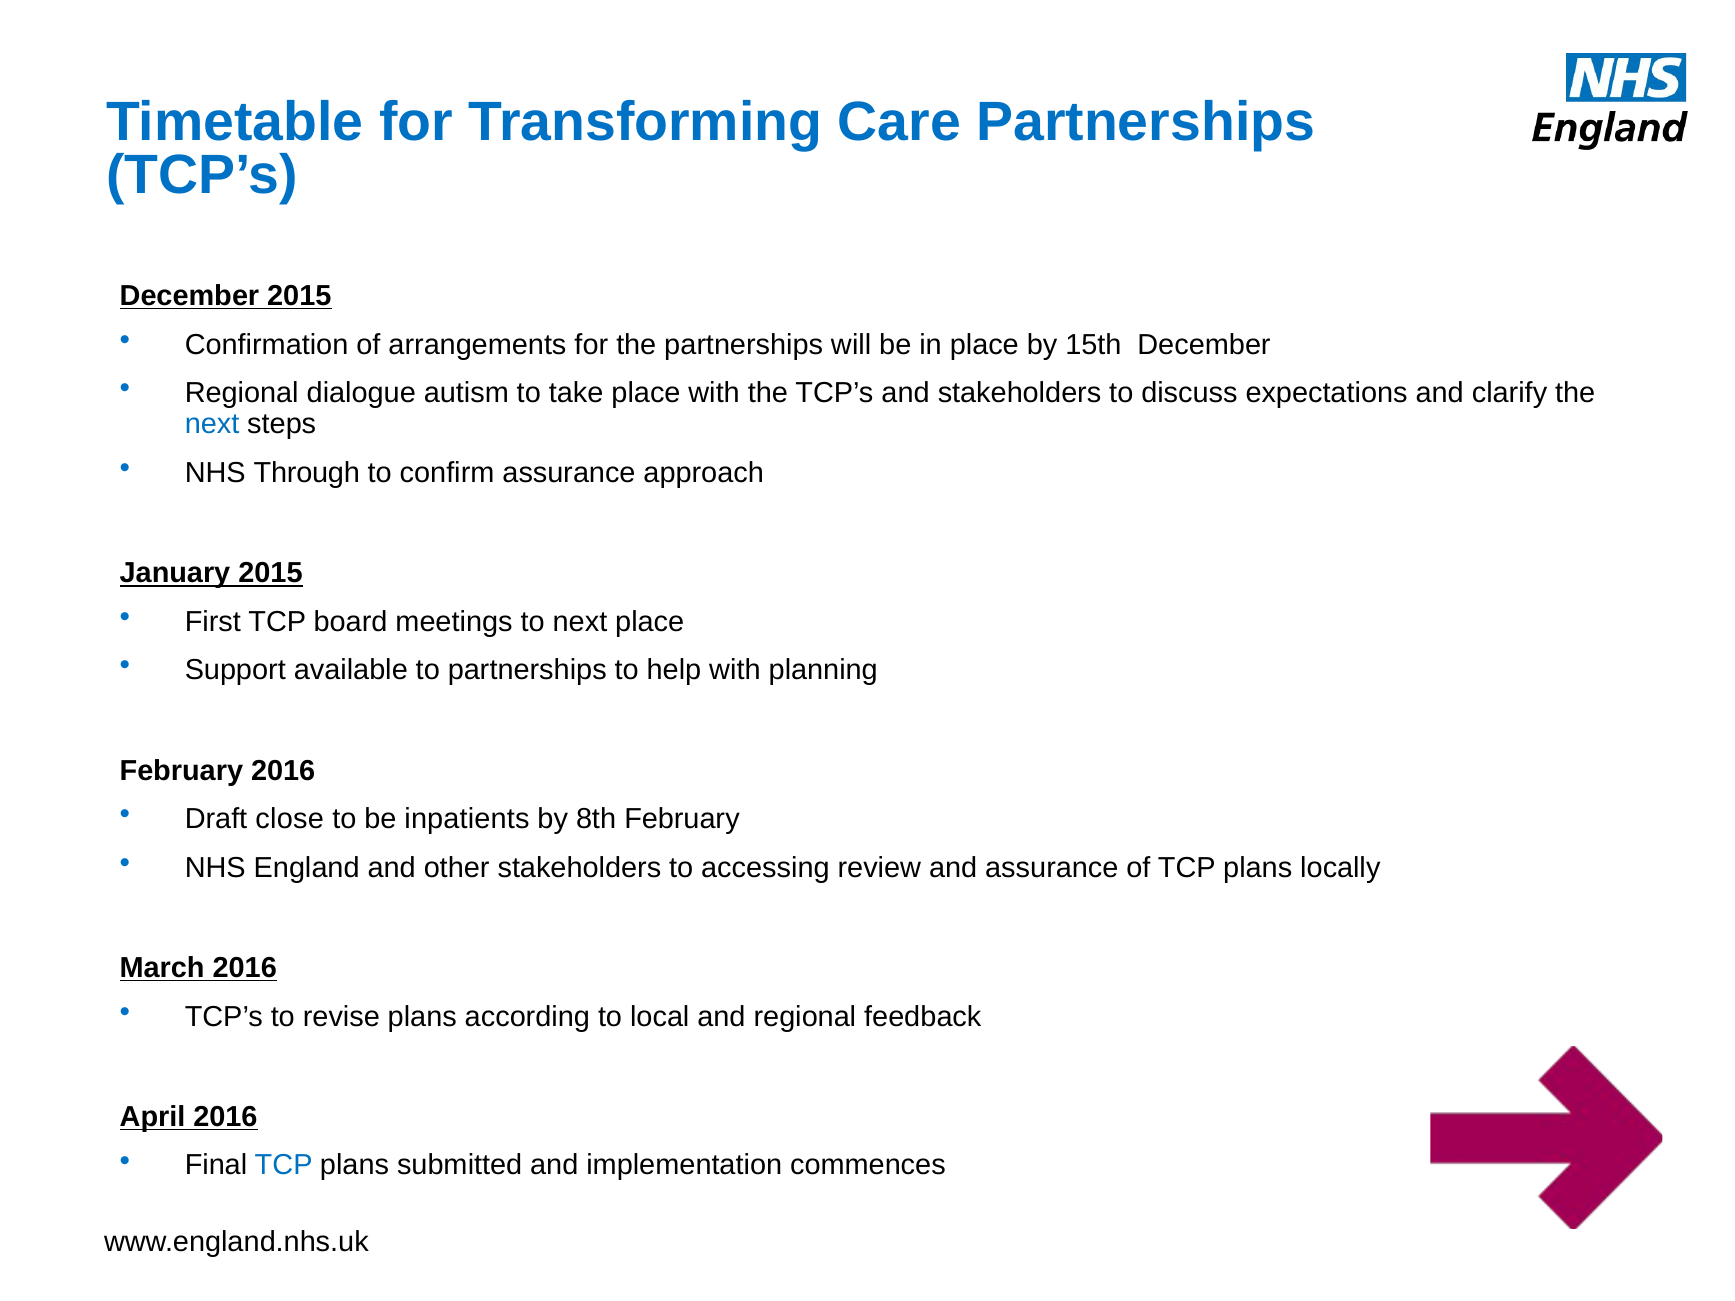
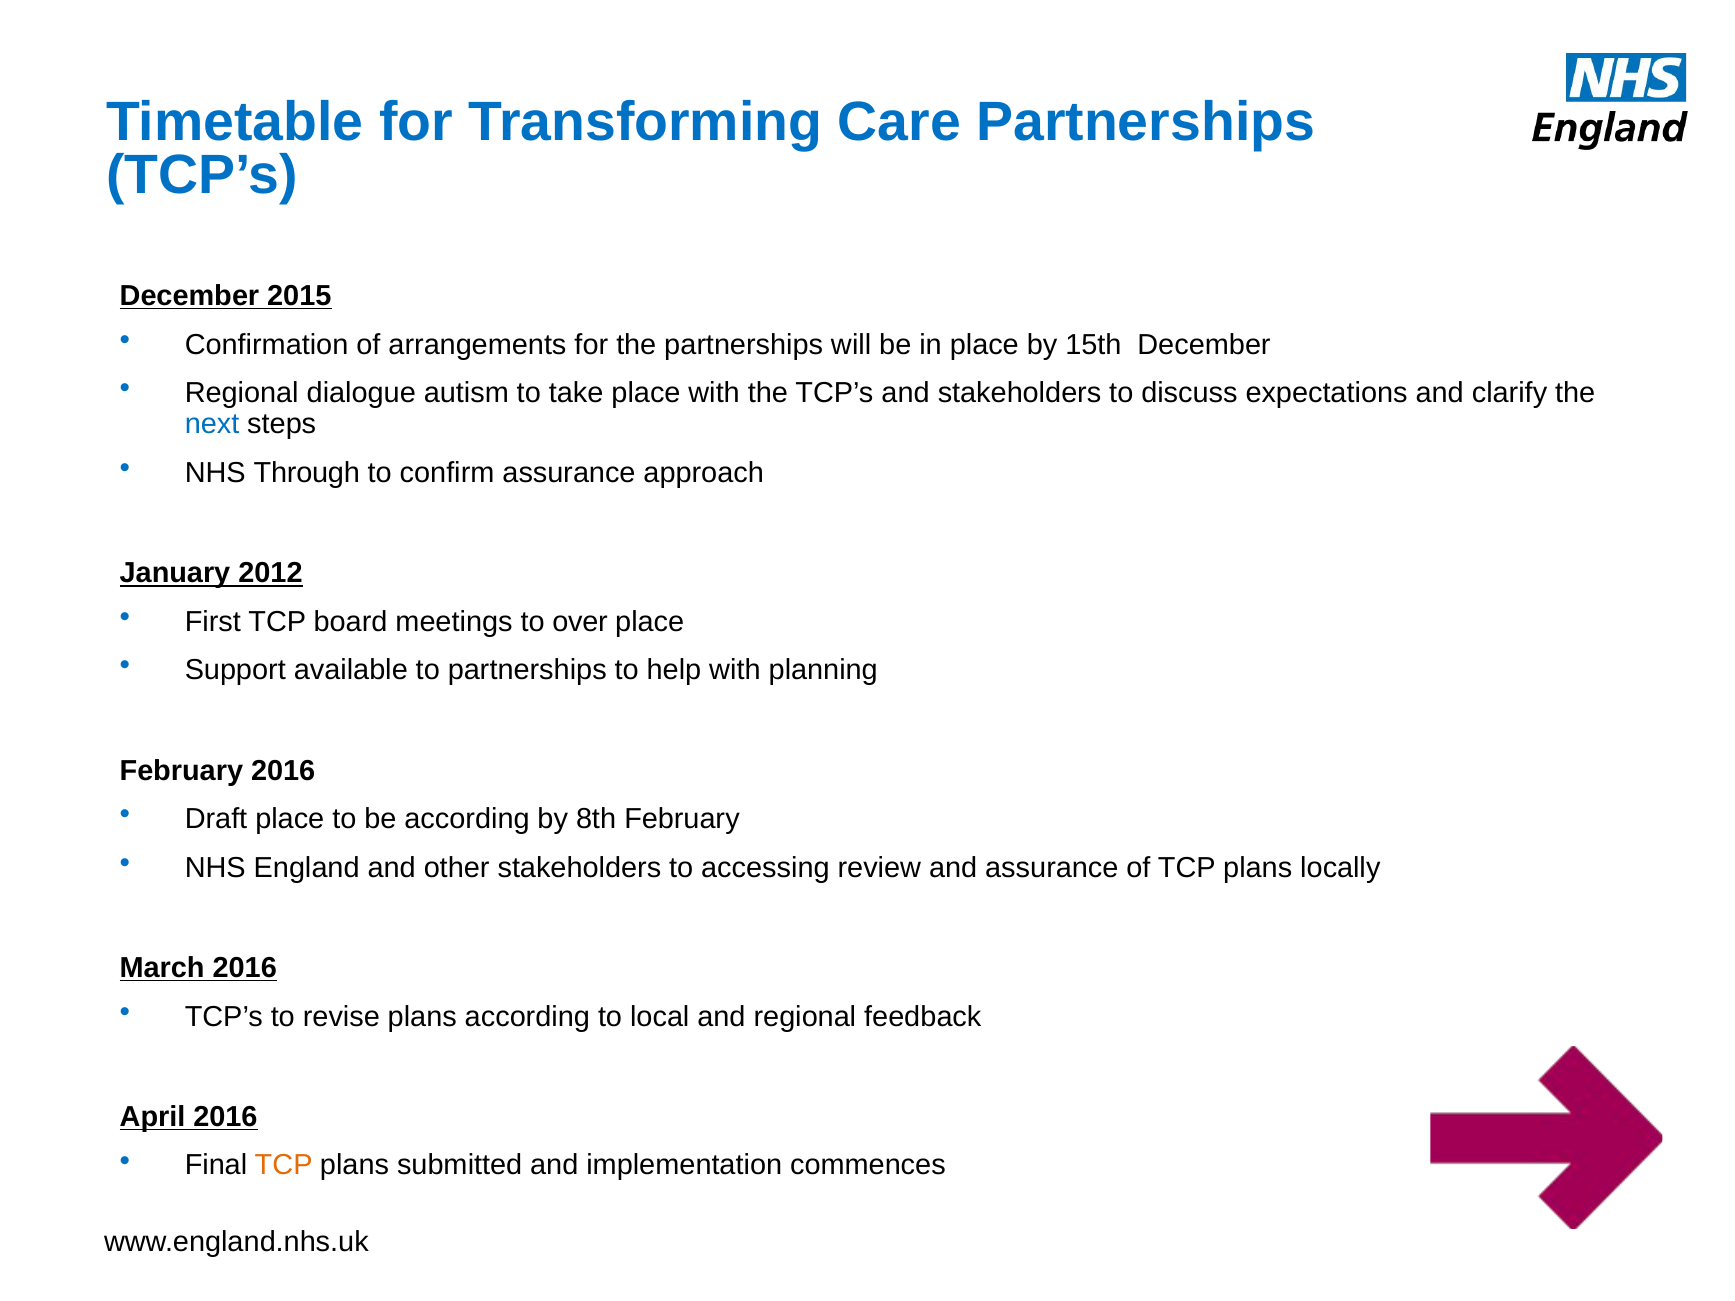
January 2015: 2015 -> 2012
to next: next -> over
Draft close: close -> place
be inpatients: inpatients -> according
TCP at (284, 1166) colour: blue -> orange
